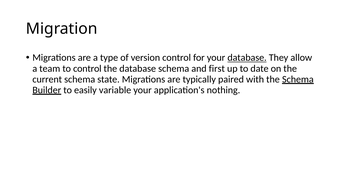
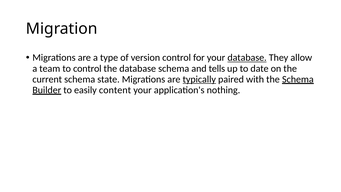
first: first -> tells
typically underline: none -> present
variable: variable -> content
